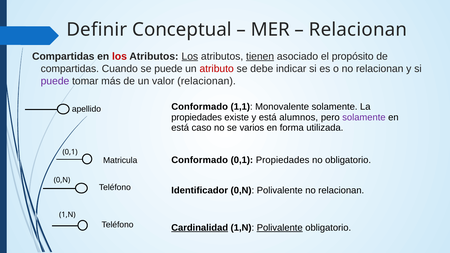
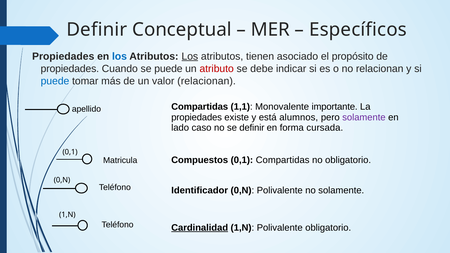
Relacionan at (358, 30): Relacionan -> Específicos
Compartidas at (63, 56): Compartidas -> Propiedades
los at (119, 56) colour: red -> blue
tienen underline: present -> none
compartidas at (70, 69): compartidas -> propiedades
puede at (55, 81) colour: purple -> blue
apellido Conformado: Conformado -> Compartidas
Monovalente solamente: solamente -> importante
está at (180, 128): está -> lado
se varios: varios -> definir
utilizada: utilizada -> cursada
Conformado at (200, 160): Conformado -> Compuestos
0,1 Propiedades: Propiedades -> Compartidas
Polivalente no relacionan: relacionan -> solamente
Polivalente at (280, 228) underline: present -> none
